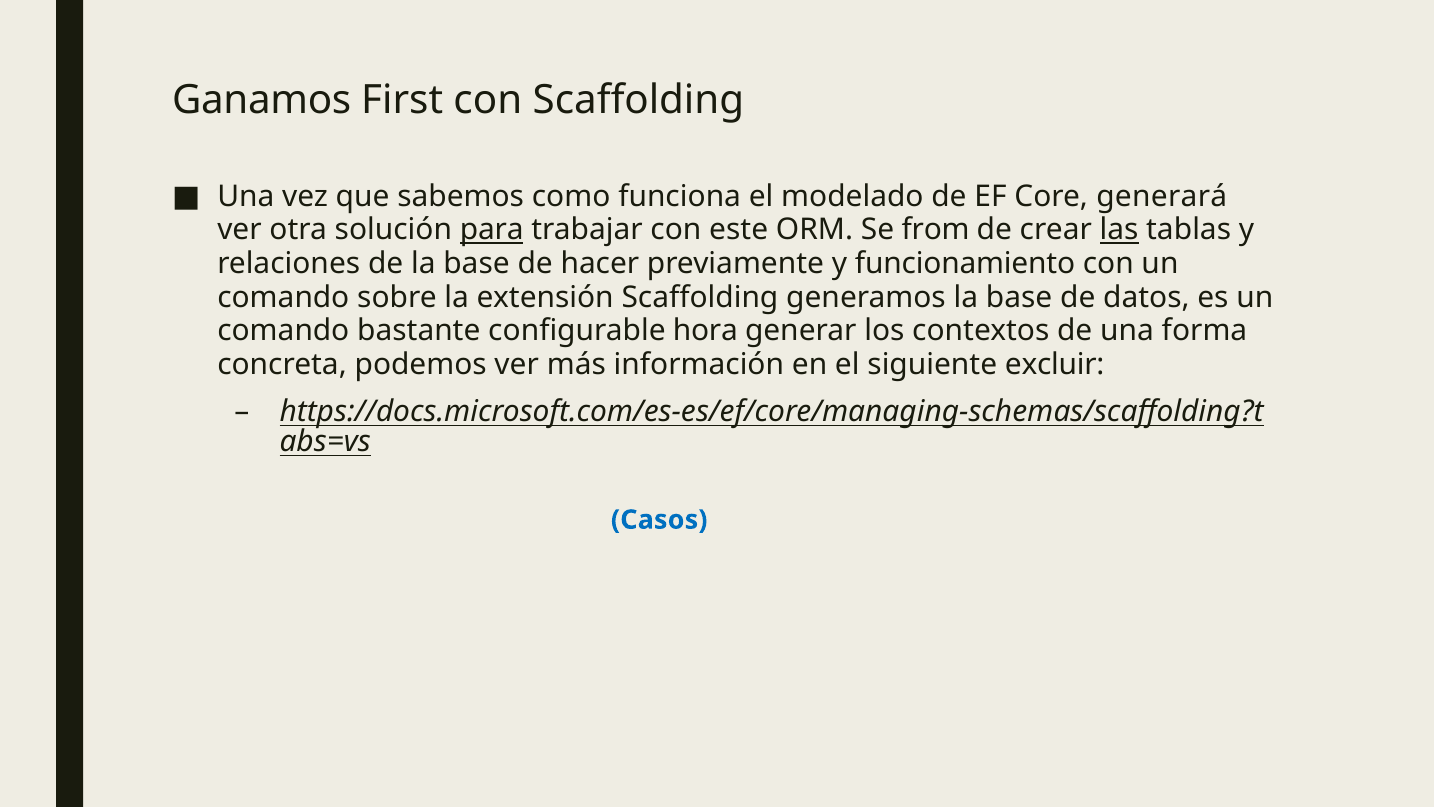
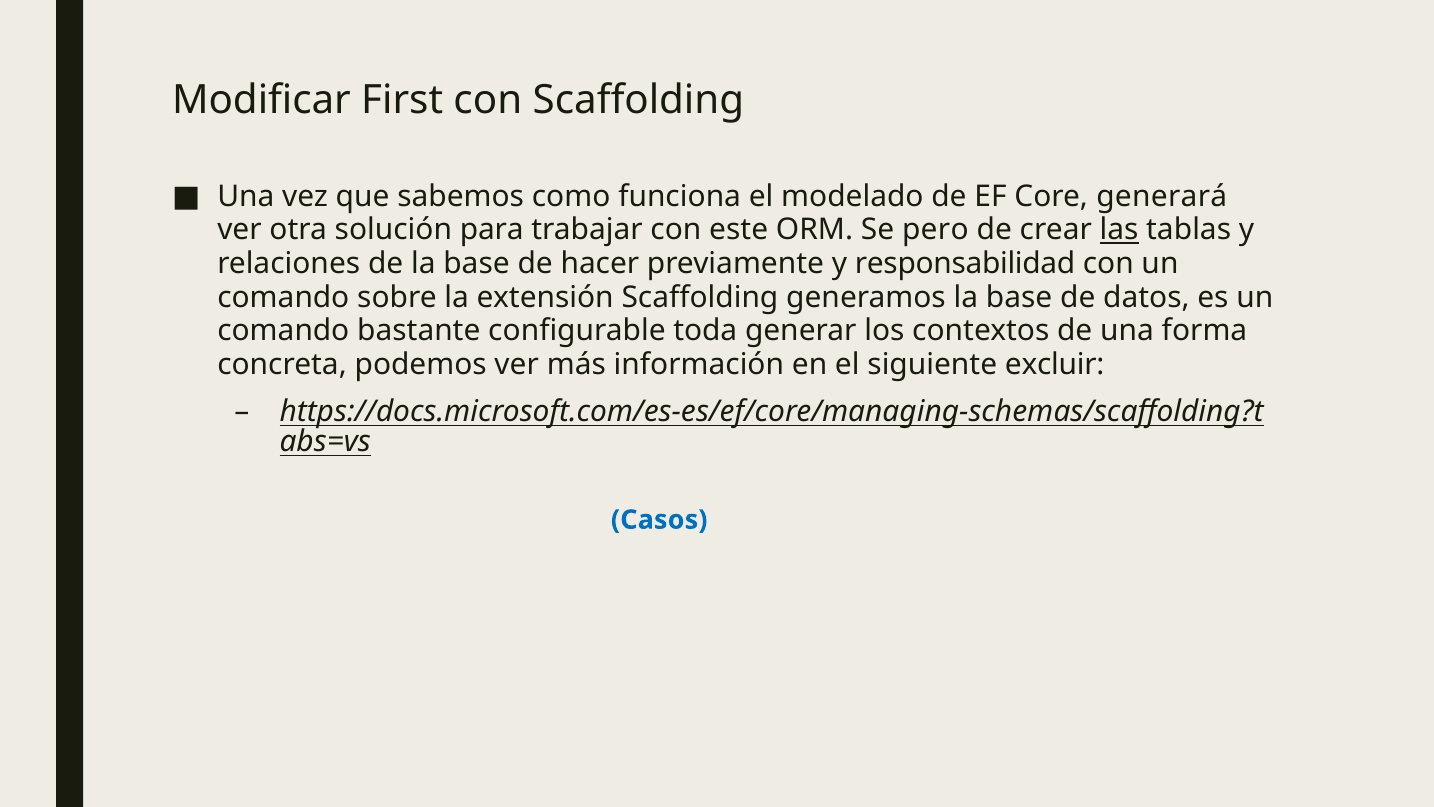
Ganamos: Ganamos -> Modificar
para underline: present -> none
from: from -> pero
funcionamiento: funcionamiento -> responsabilidad
hora: hora -> toda
